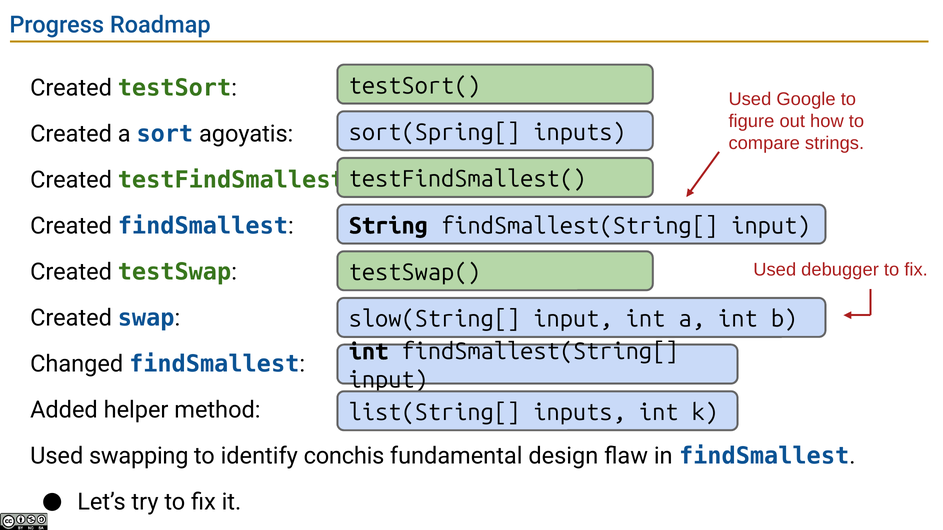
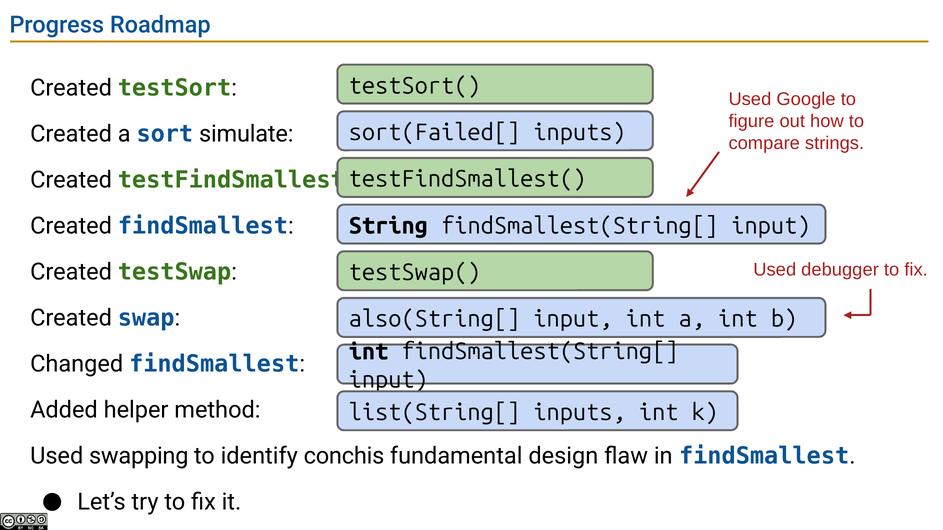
sort(Spring[: sort(Spring[ -> sort(Failed[
agoyatis: agoyatis -> simulate
slow(String[: slow(String[ -> also(String[
